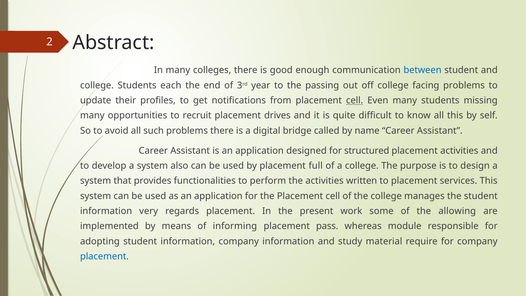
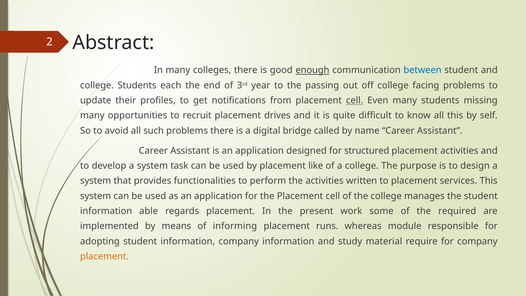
enough underline: none -> present
also: also -> task
full: full -> like
very: very -> able
allowing: allowing -> required
pass: pass -> runs
placement at (104, 256) colour: blue -> orange
